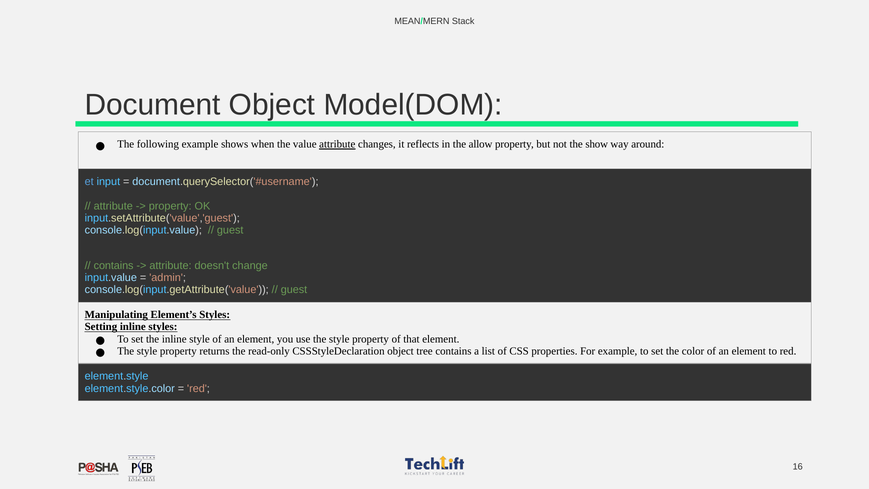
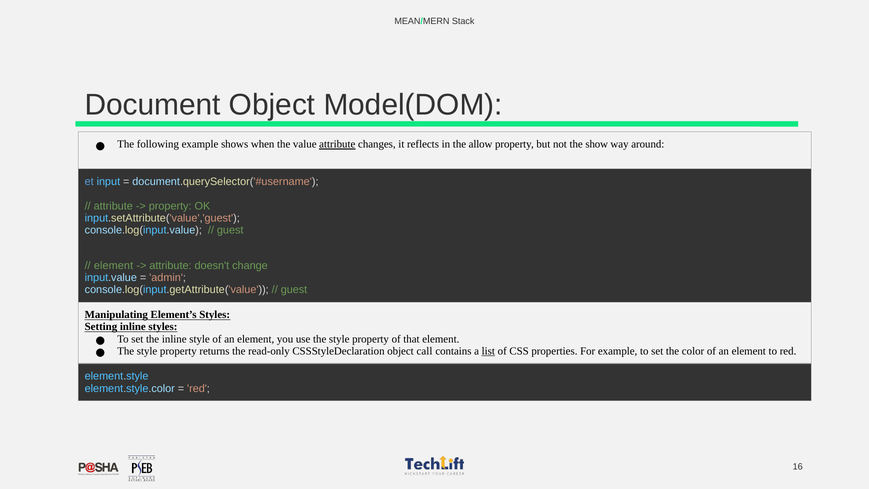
contains at (114, 265): contains -> element
tree: tree -> call
list underline: none -> present
